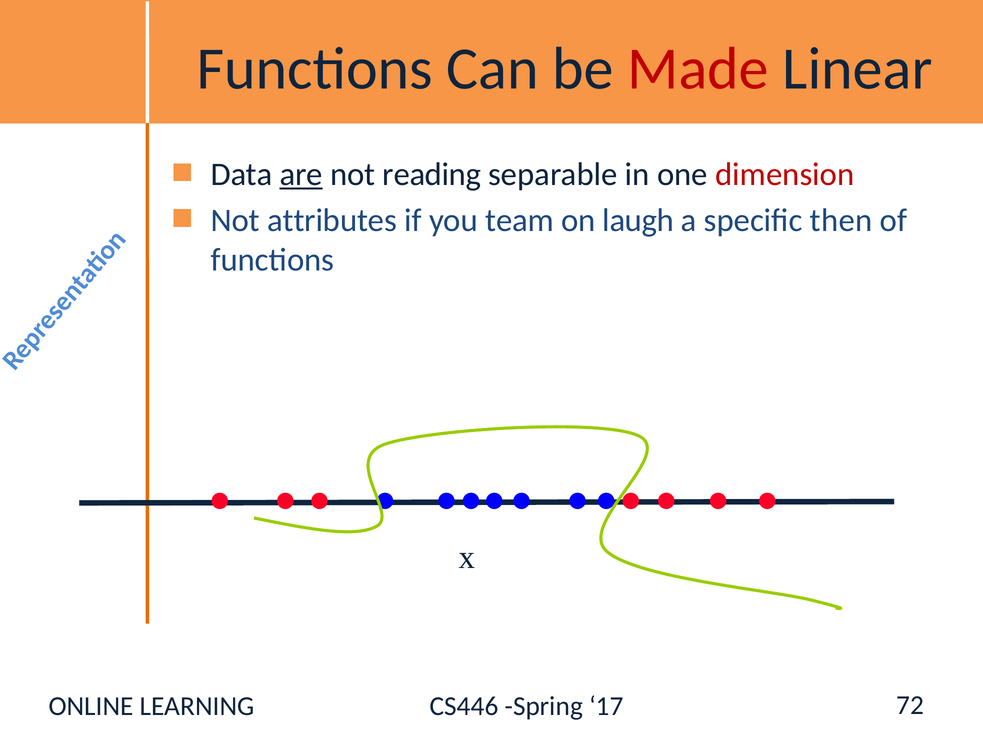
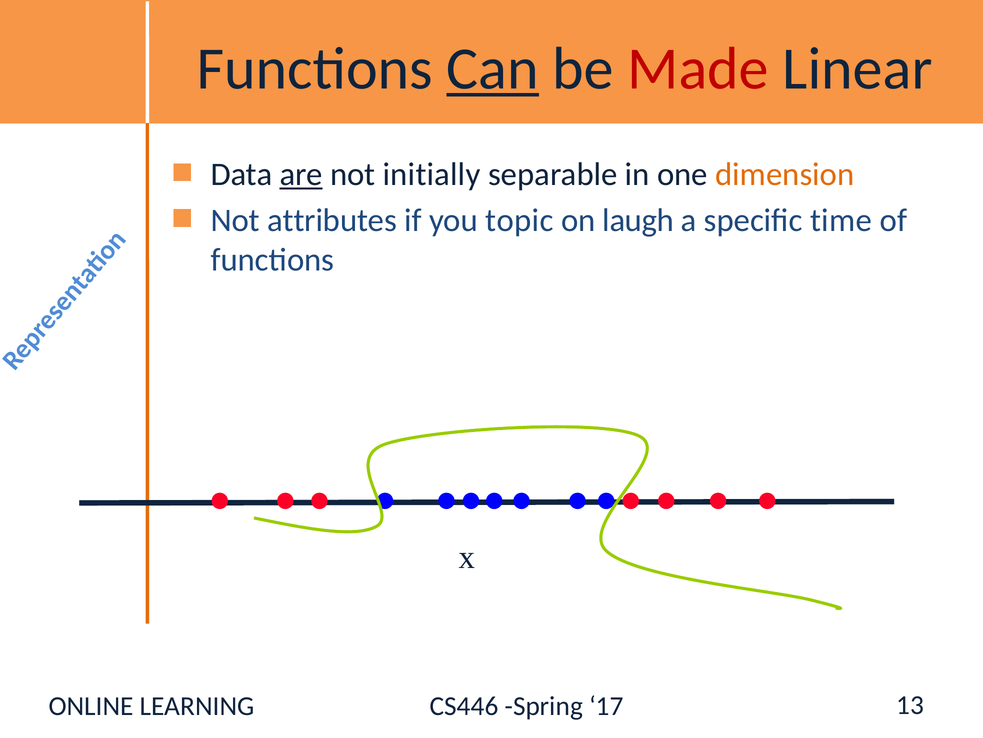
Can underline: none -> present
reading: reading -> initially
dimension colour: red -> orange
team: team -> topic
then: then -> time
72: 72 -> 13
